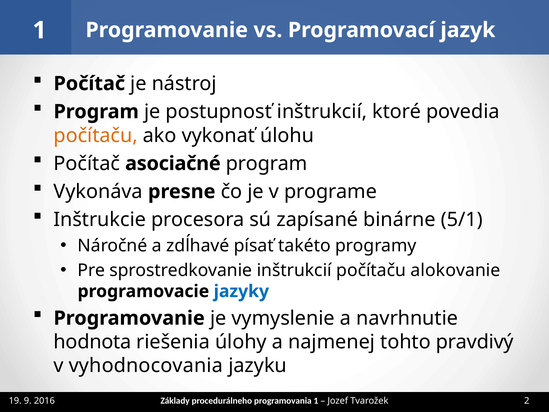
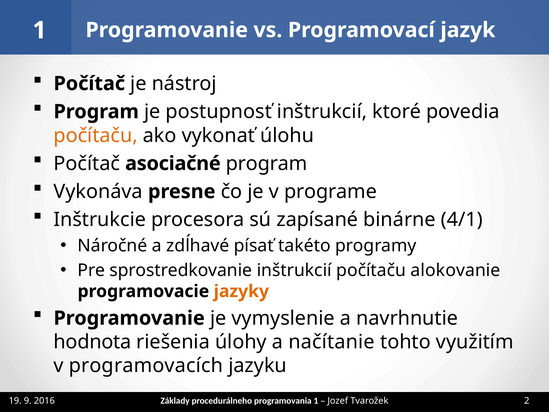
5/1: 5/1 -> 4/1
jazyky colour: blue -> orange
najmenej: najmenej -> načítanie
pravdivý: pravdivý -> využitím
vyhodnocovania: vyhodnocovania -> programovacích
